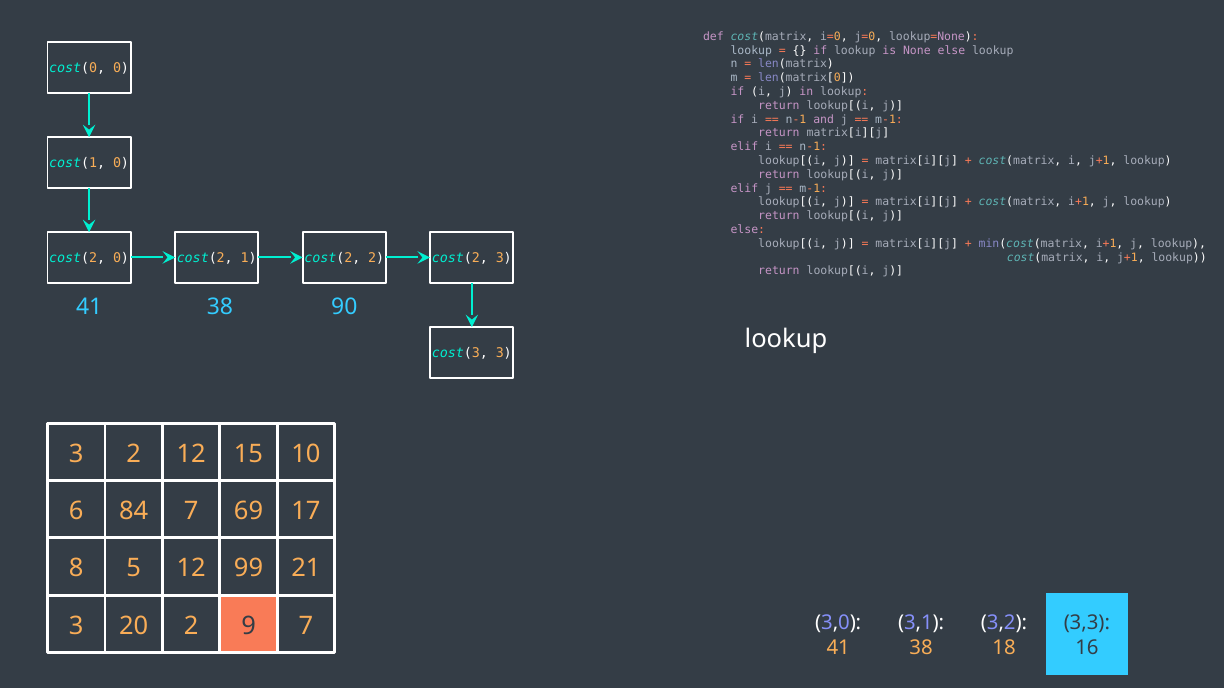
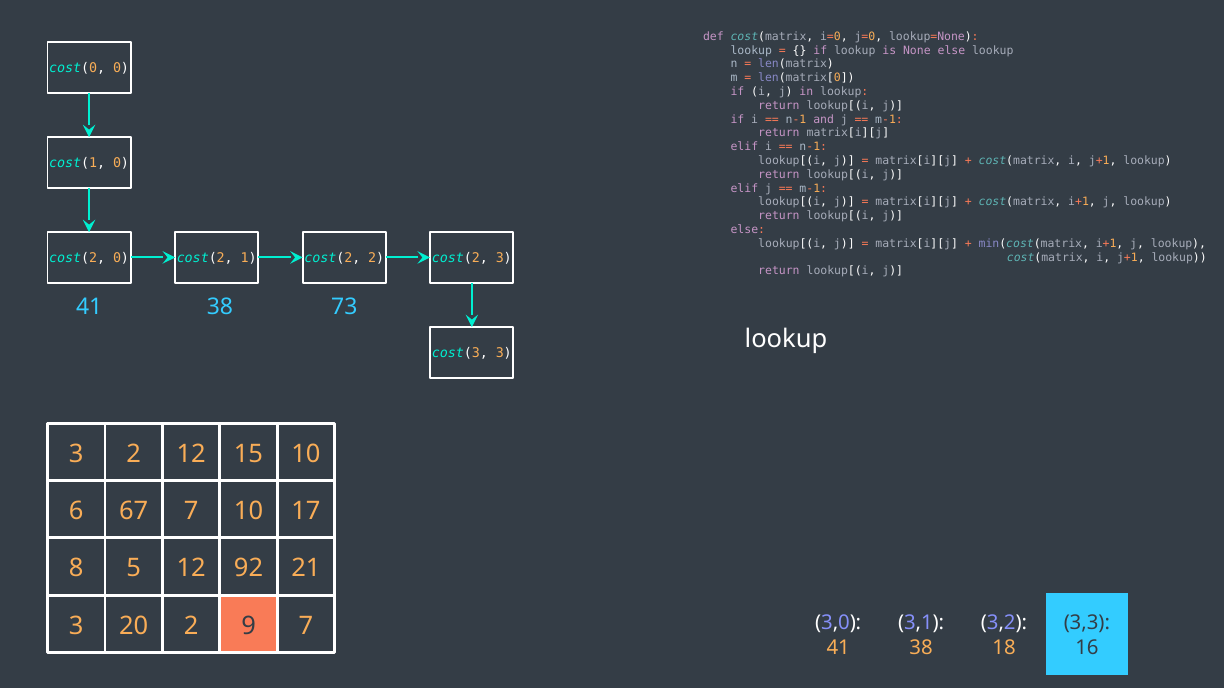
90: 90 -> 73
84: 84 -> 67
7 69: 69 -> 10
99: 99 -> 92
